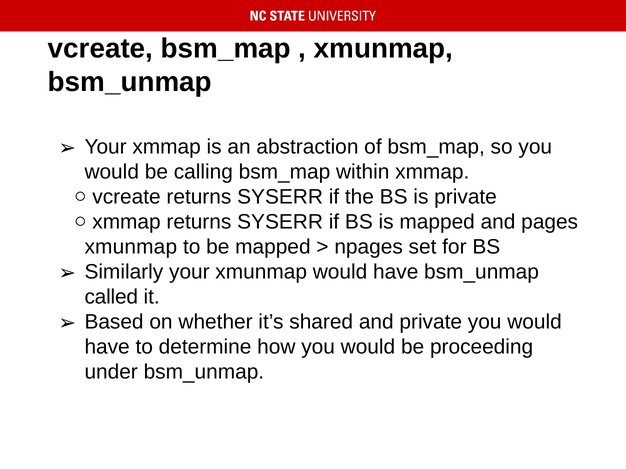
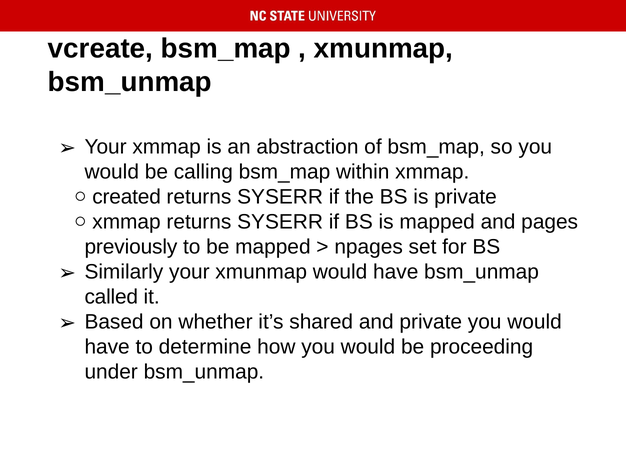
vcreate at (127, 197): vcreate -> created
xmunmap at (131, 247): xmunmap -> previously
